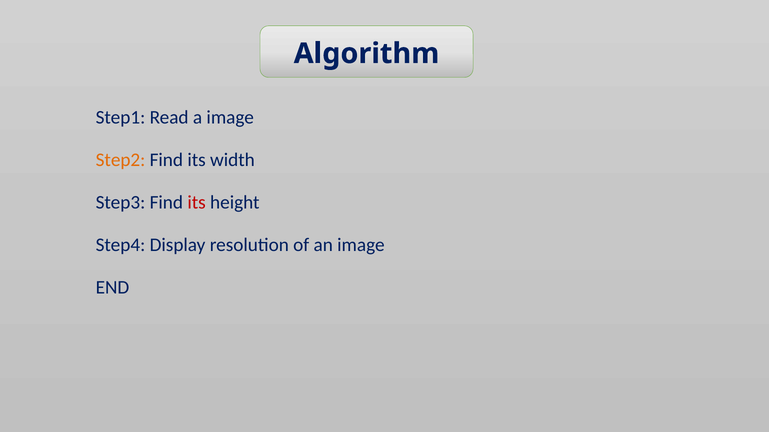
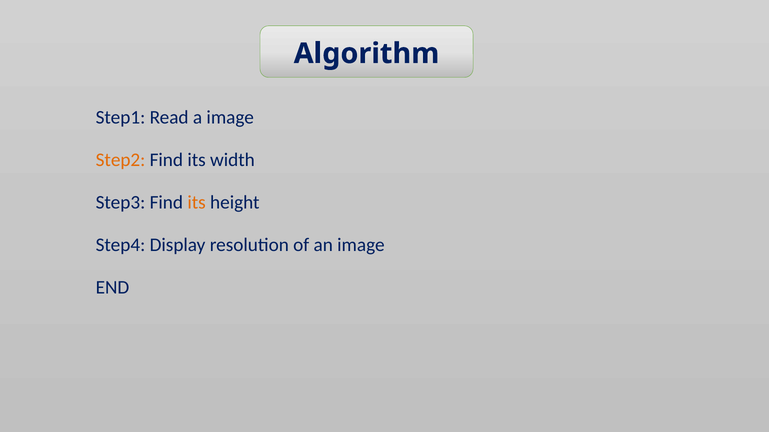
its at (197, 203) colour: red -> orange
